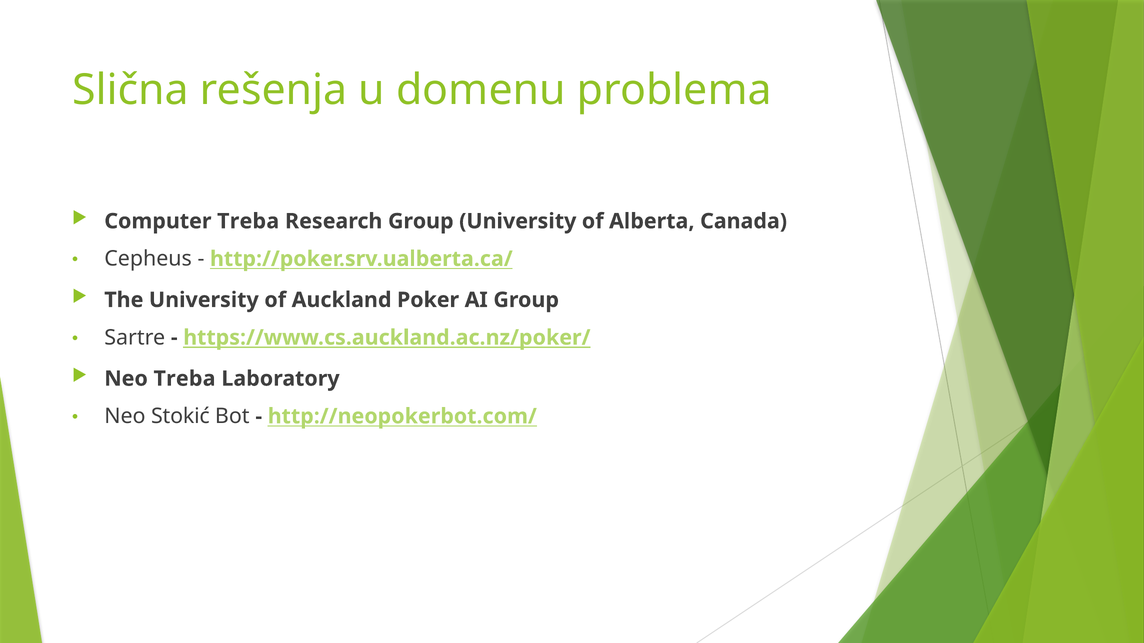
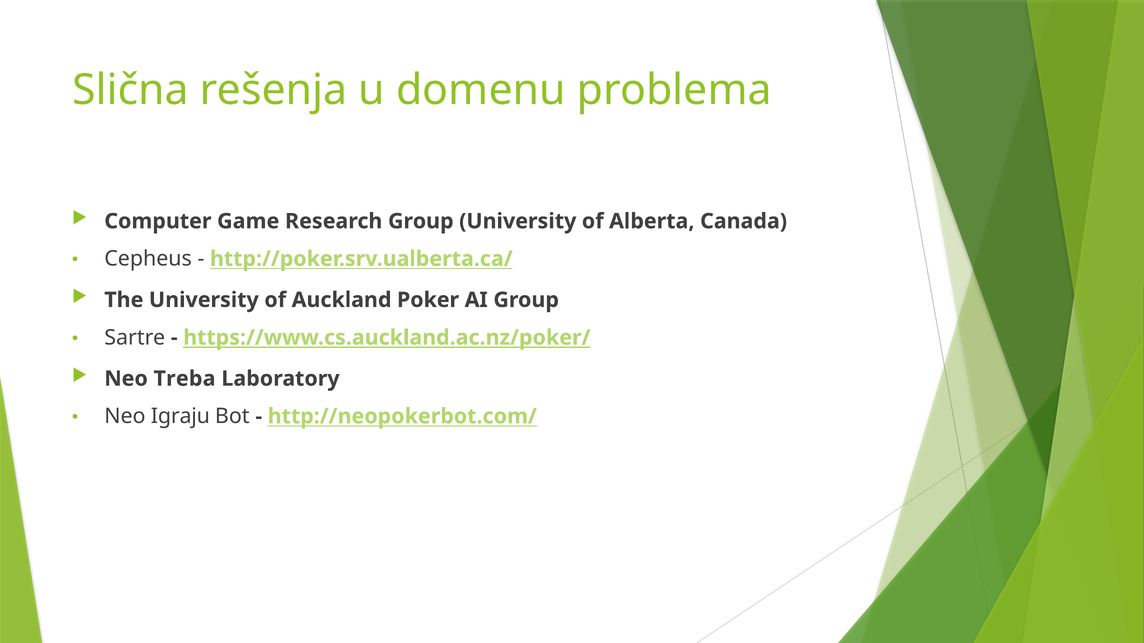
Computer Treba: Treba -> Game
Stokić: Stokić -> Igraju
